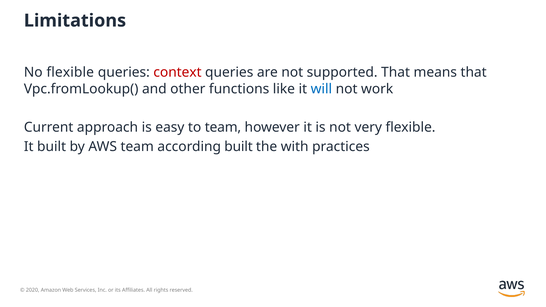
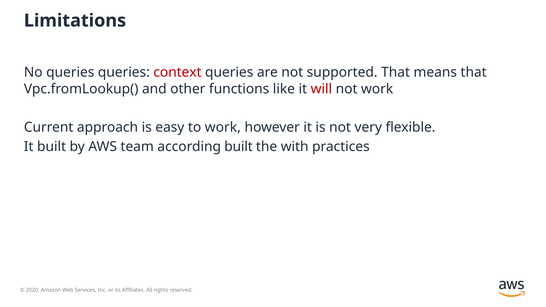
No flexible: flexible -> queries
will colour: blue -> red
to team: team -> work
